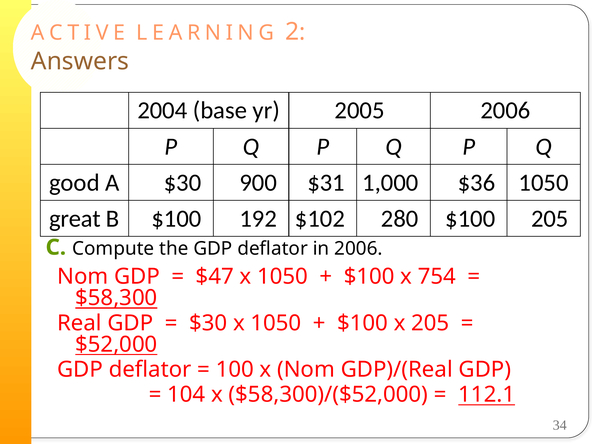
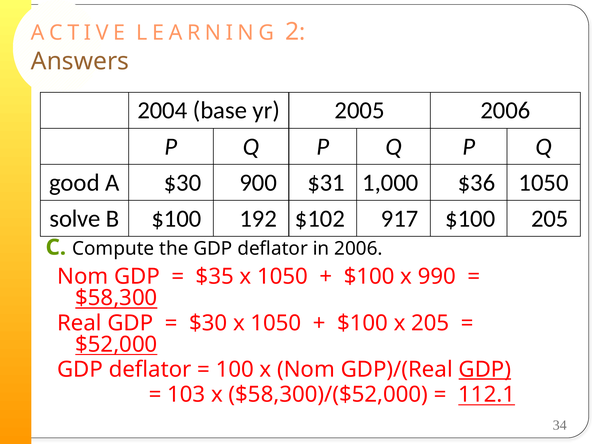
great: great -> solve
280: 280 -> 917
$47: $47 -> $35
754: 754 -> 990
GDP at (485, 370) underline: none -> present
104: 104 -> 103
